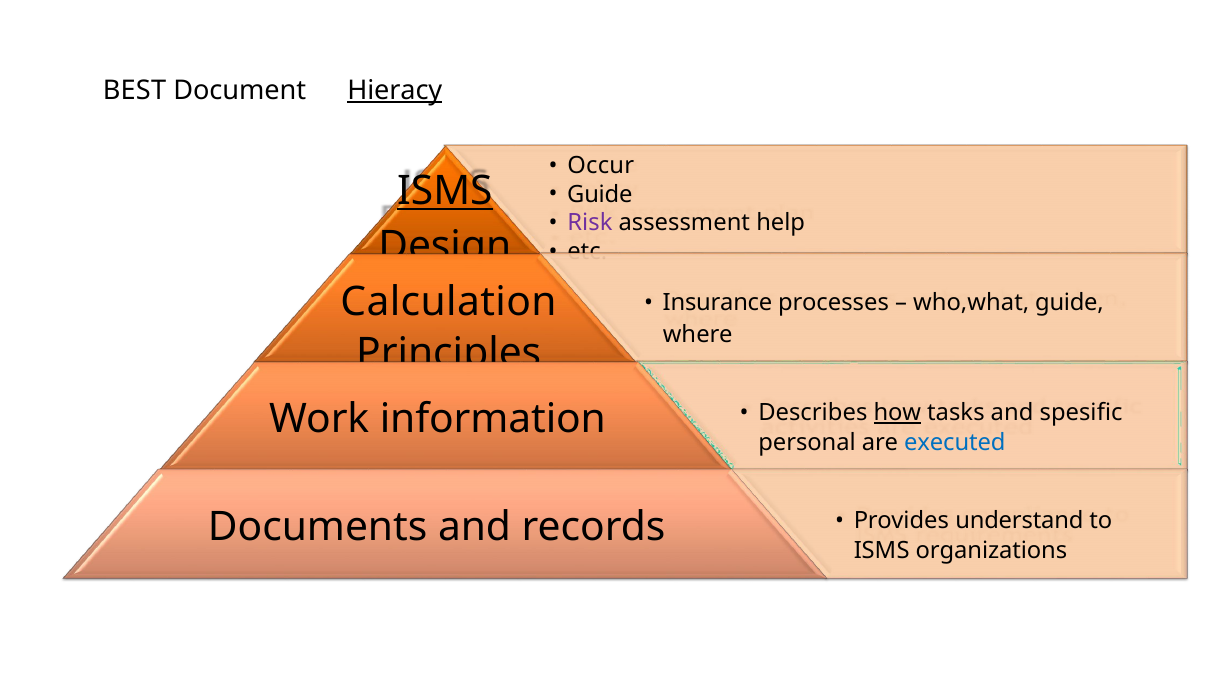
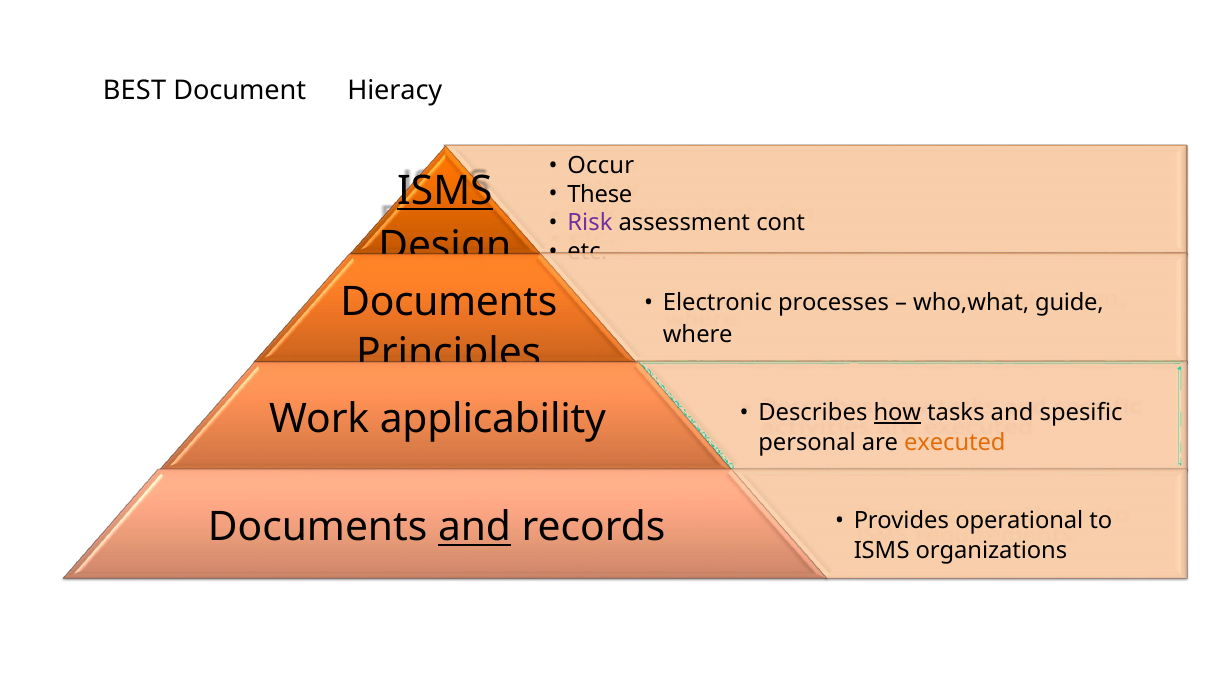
Hieracy underline: present -> none
Guide at (600, 195): Guide -> These
help: help -> cont
Calculation at (449, 302): Calculation -> Documents
Insurance: Insurance -> Electronic
information: information -> applicability
executed colour: blue -> orange
understand: understand -> operational
and at (475, 528) underline: none -> present
